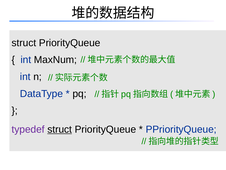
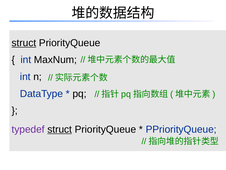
struct at (24, 43) underline: none -> present
